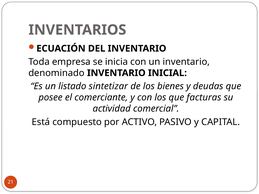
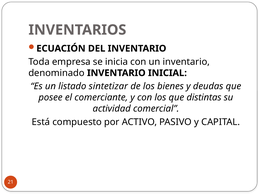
facturas: facturas -> distintas
